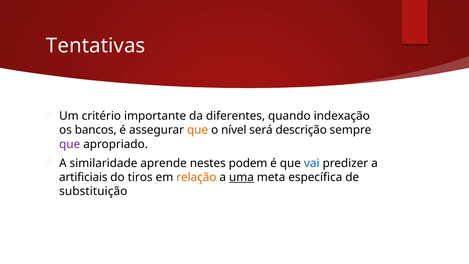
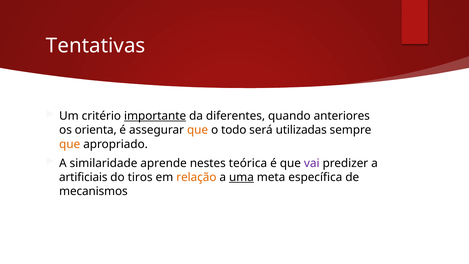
importante underline: none -> present
indexação: indexação -> anteriores
bancos: bancos -> orienta
nível: nível -> todo
descrição: descrição -> utilizadas
que at (70, 144) colour: purple -> orange
podem: podem -> teórica
vai colour: blue -> purple
substituição: substituição -> mecanismos
